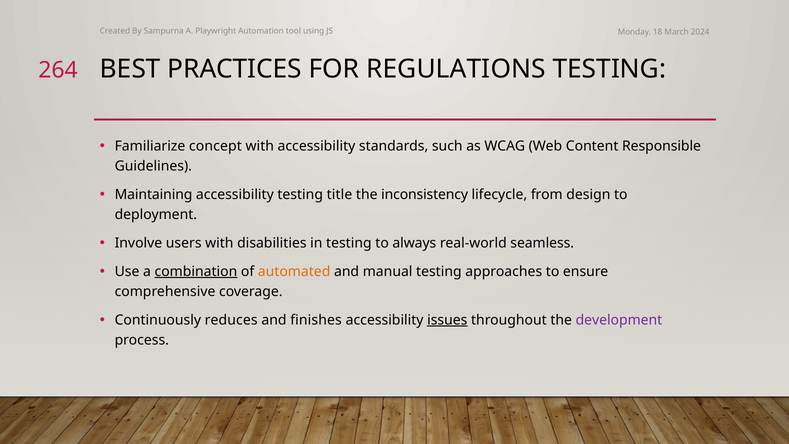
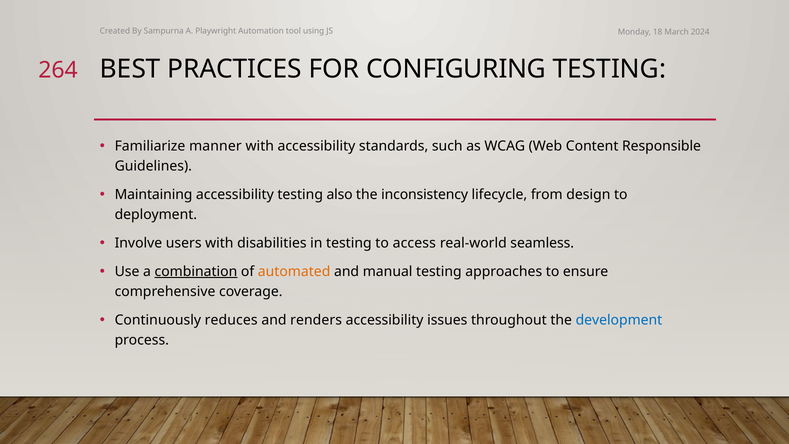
REGULATIONS: REGULATIONS -> CONFIGURING
concept: concept -> manner
title: title -> also
always: always -> access
finishes: finishes -> renders
issues underline: present -> none
development colour: purple -> blue
